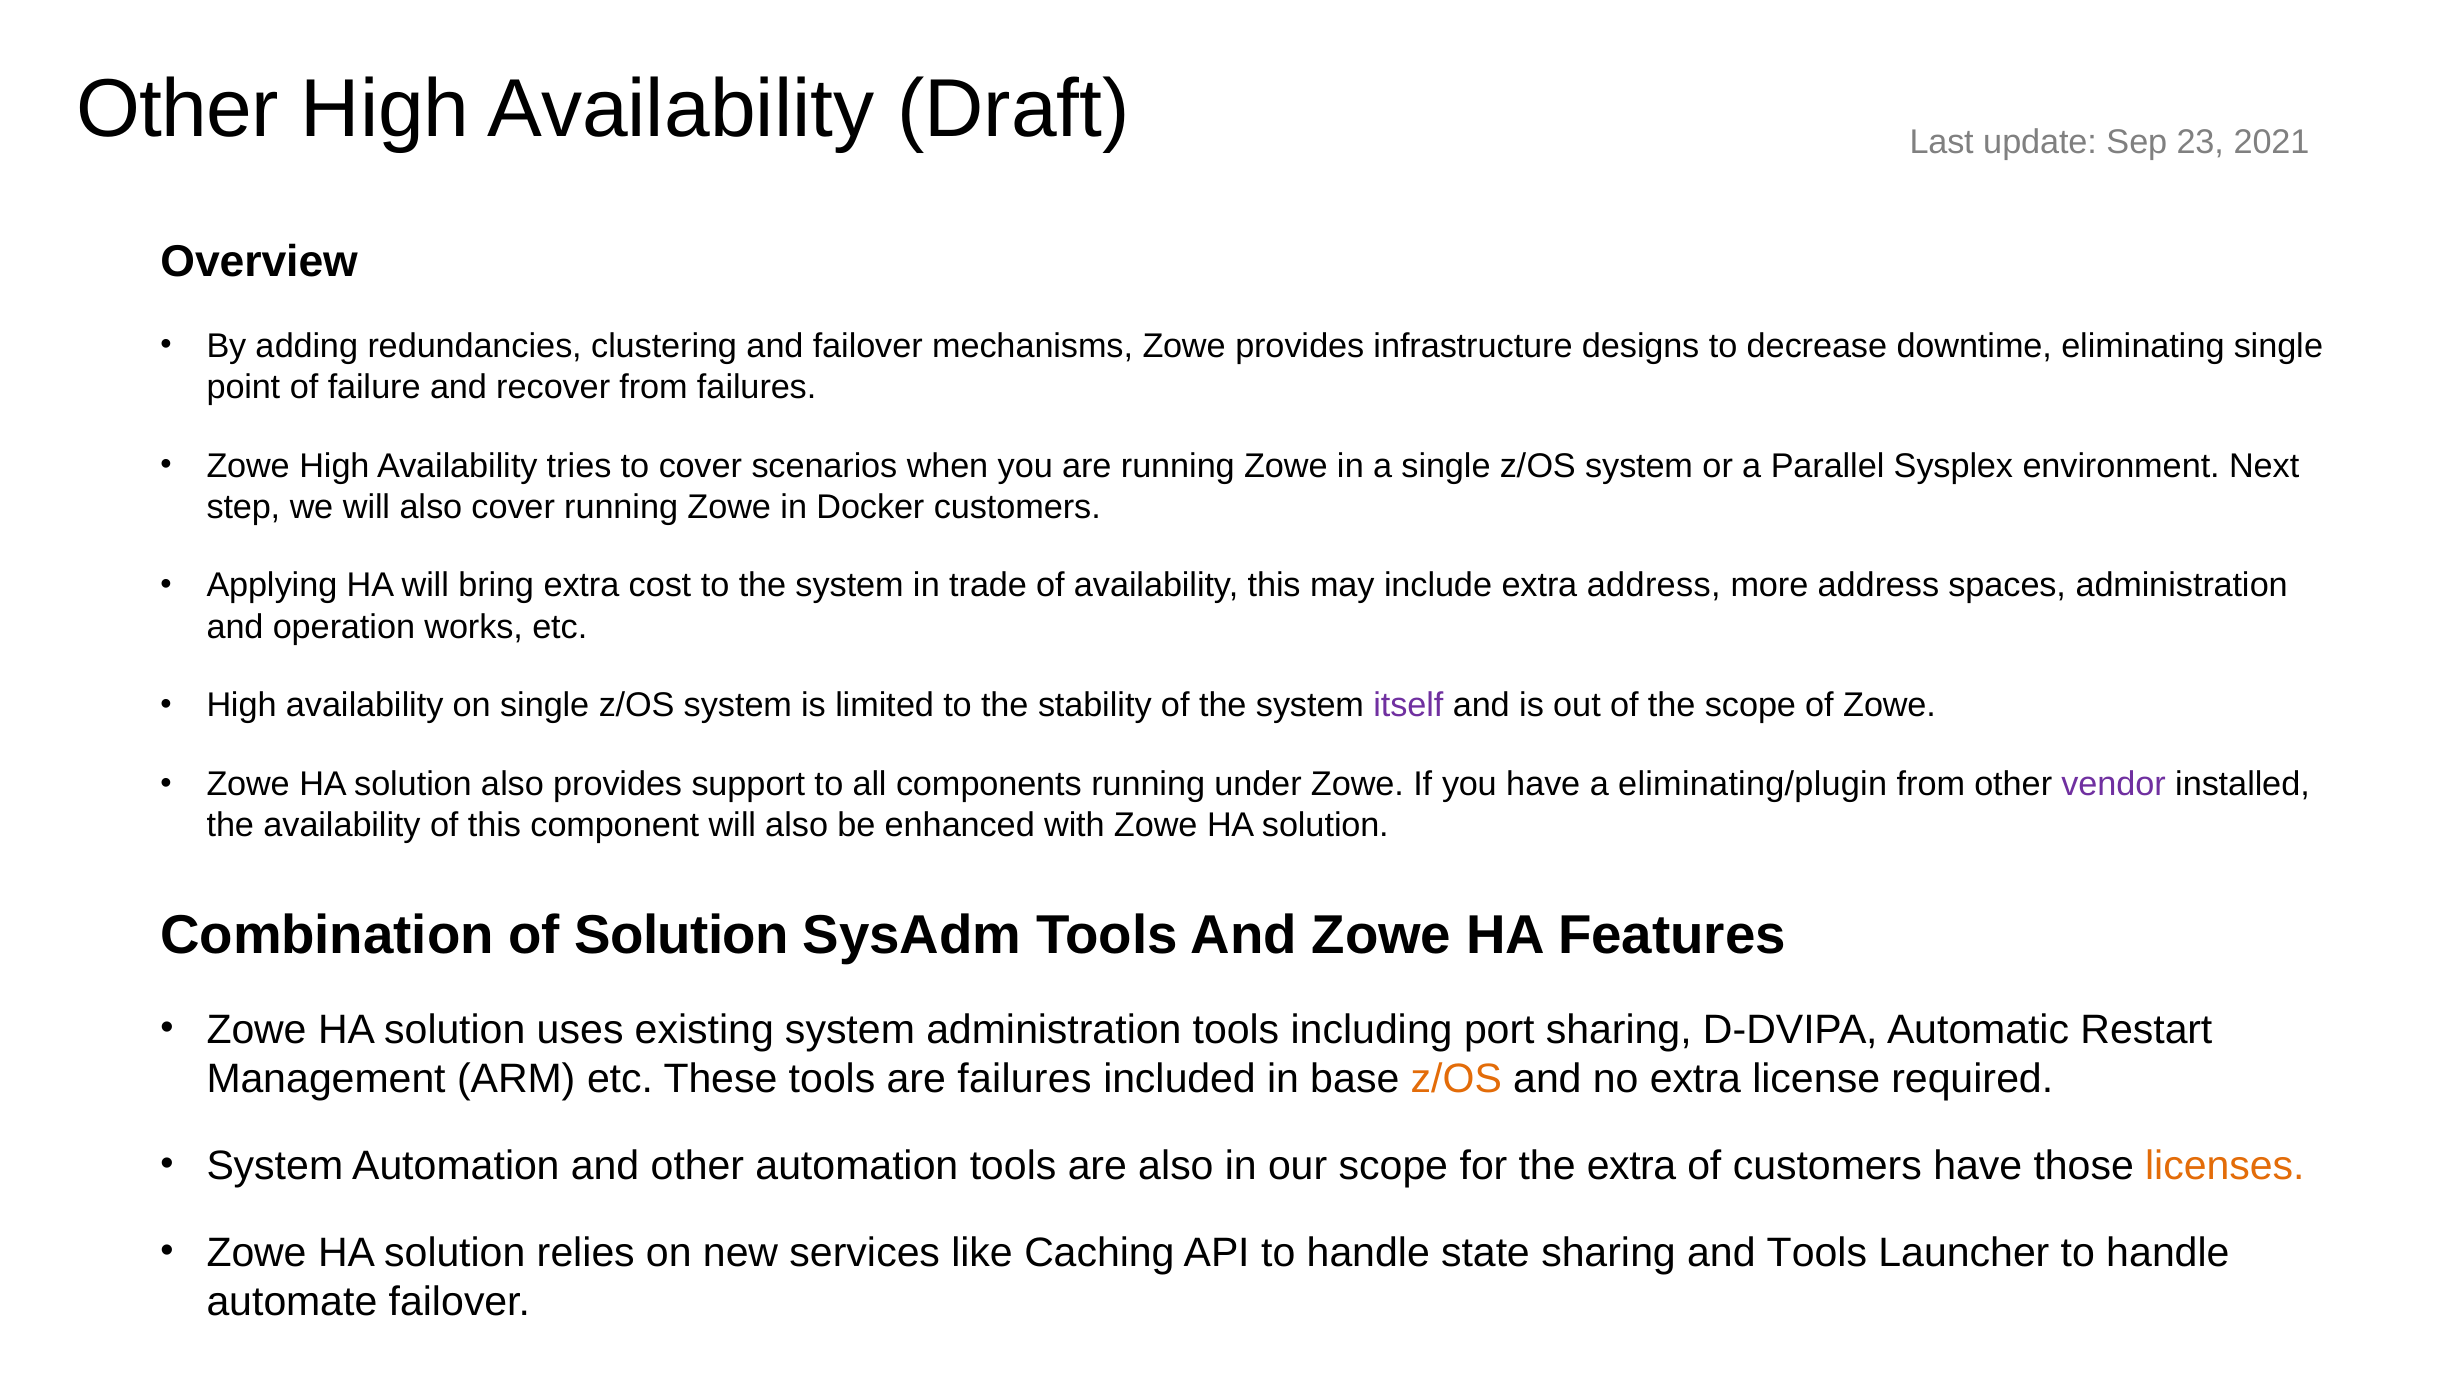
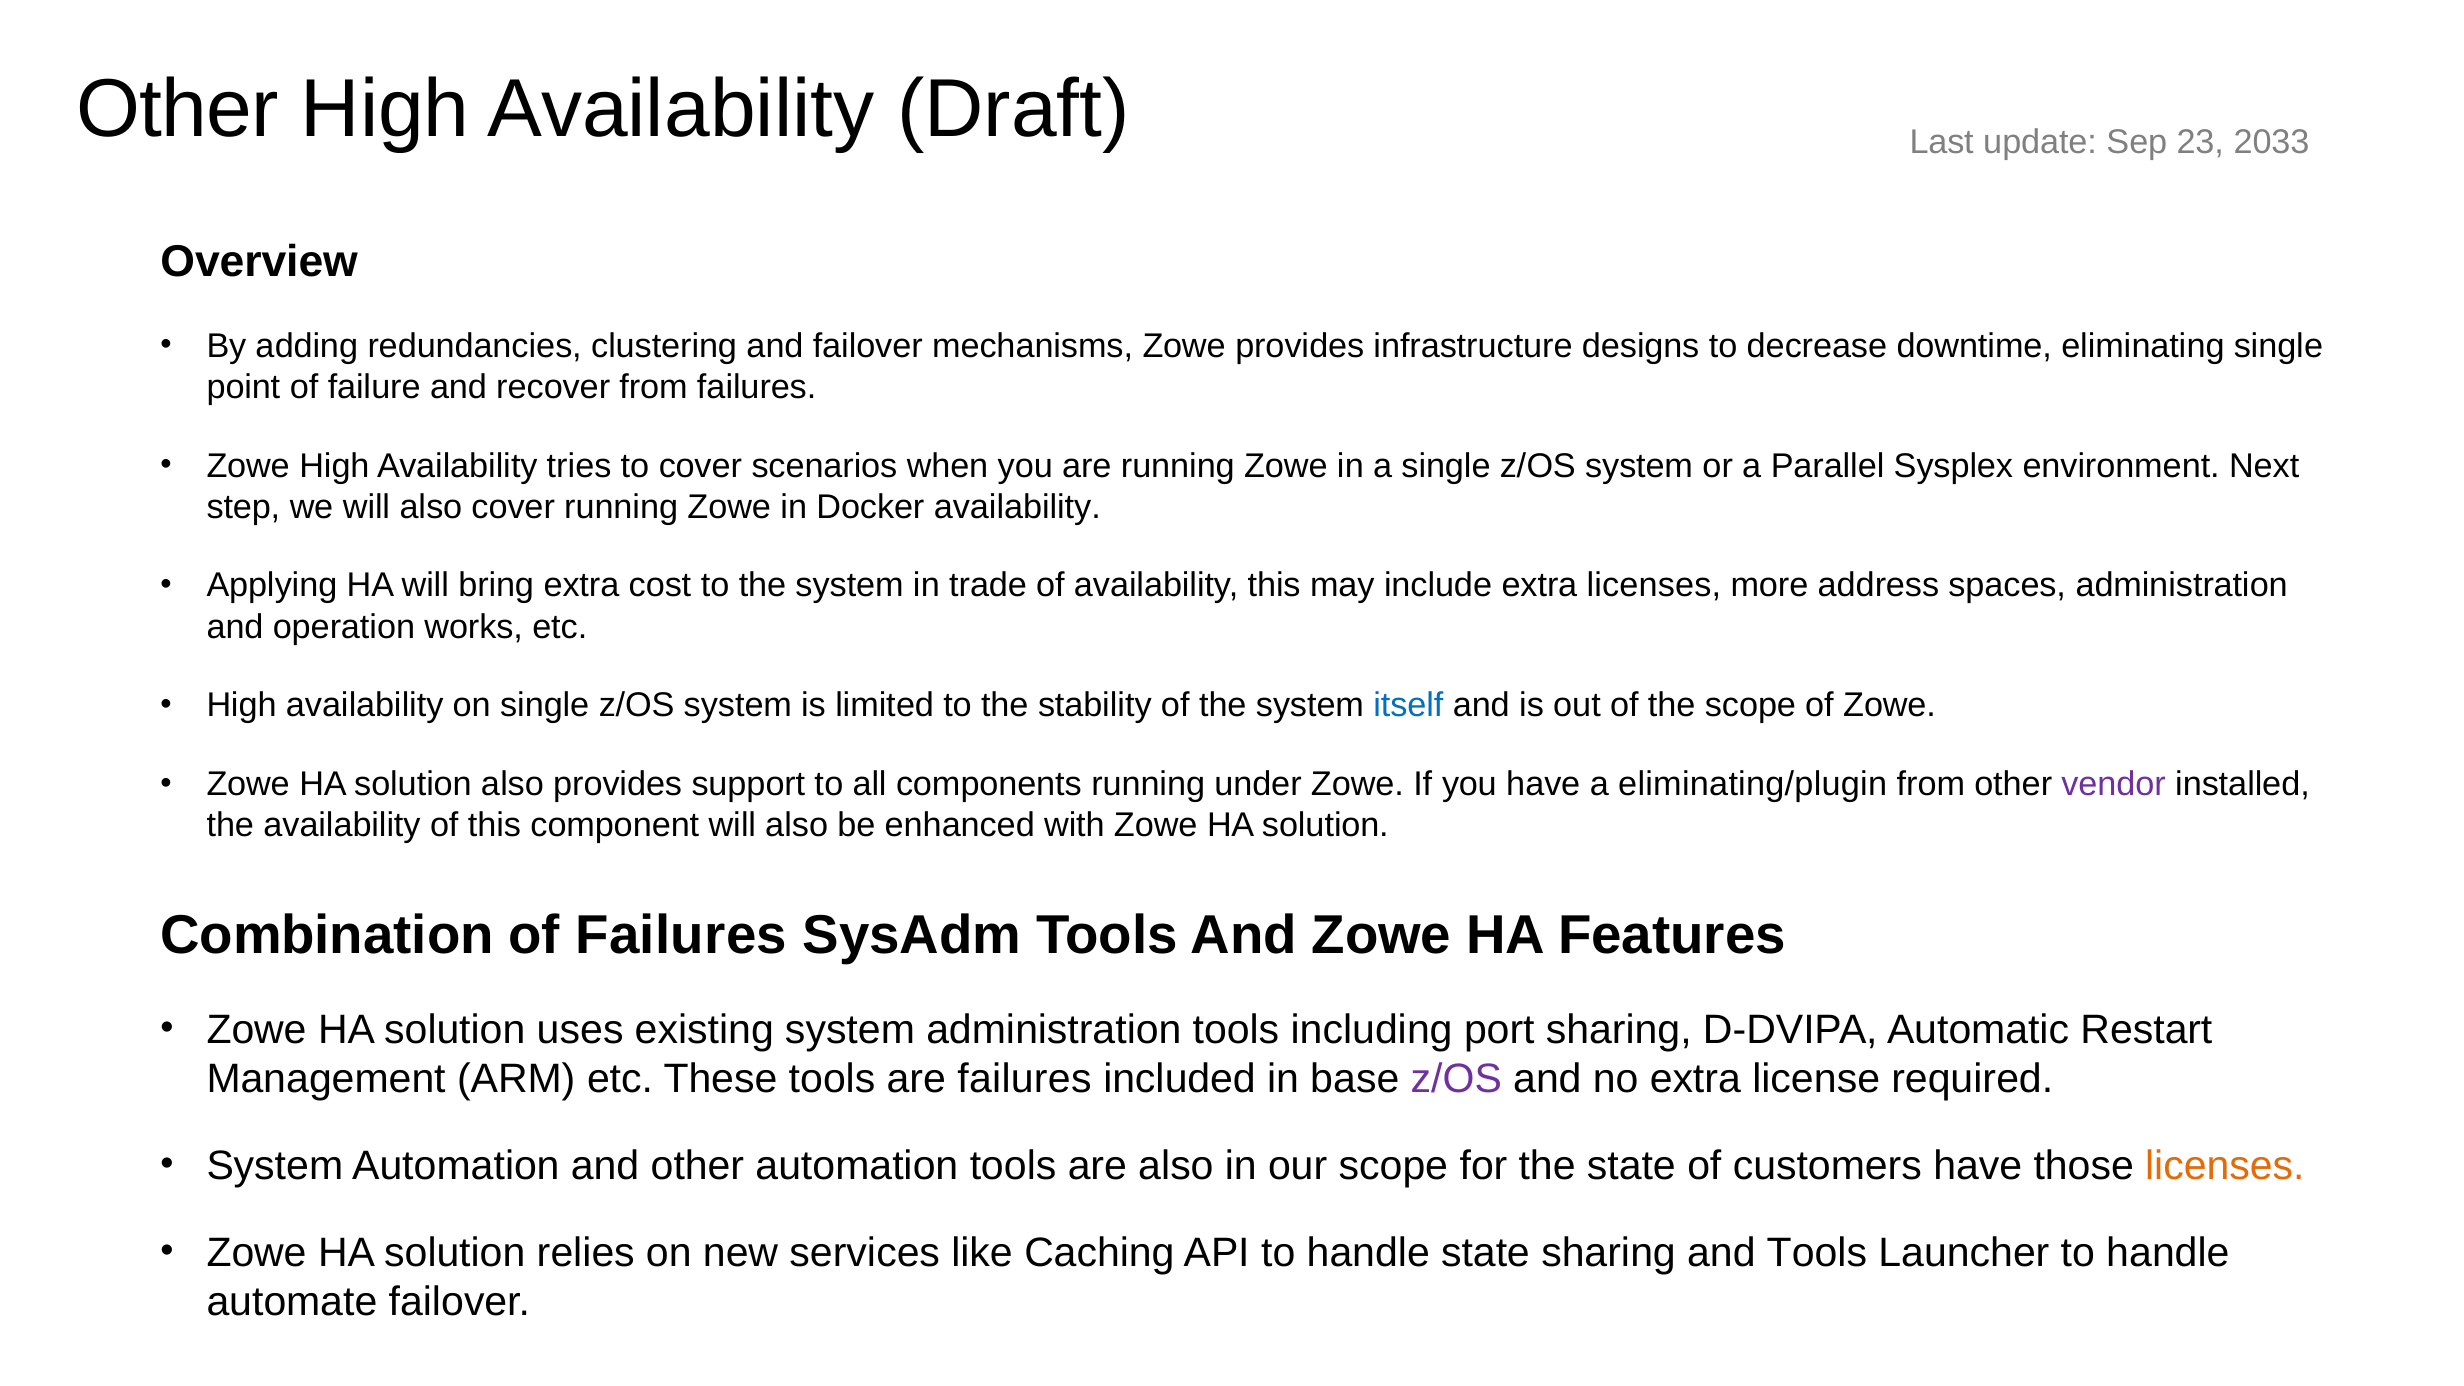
2021: 2021 -> 2033
Docker customers: customers -> availability
extra address: address -> licenses
itself colour: purple -> blue
of Solution: Solution -> Failures
z/OS at (1456, 1079) colour: orange -> purple
the extra: extra -> state
